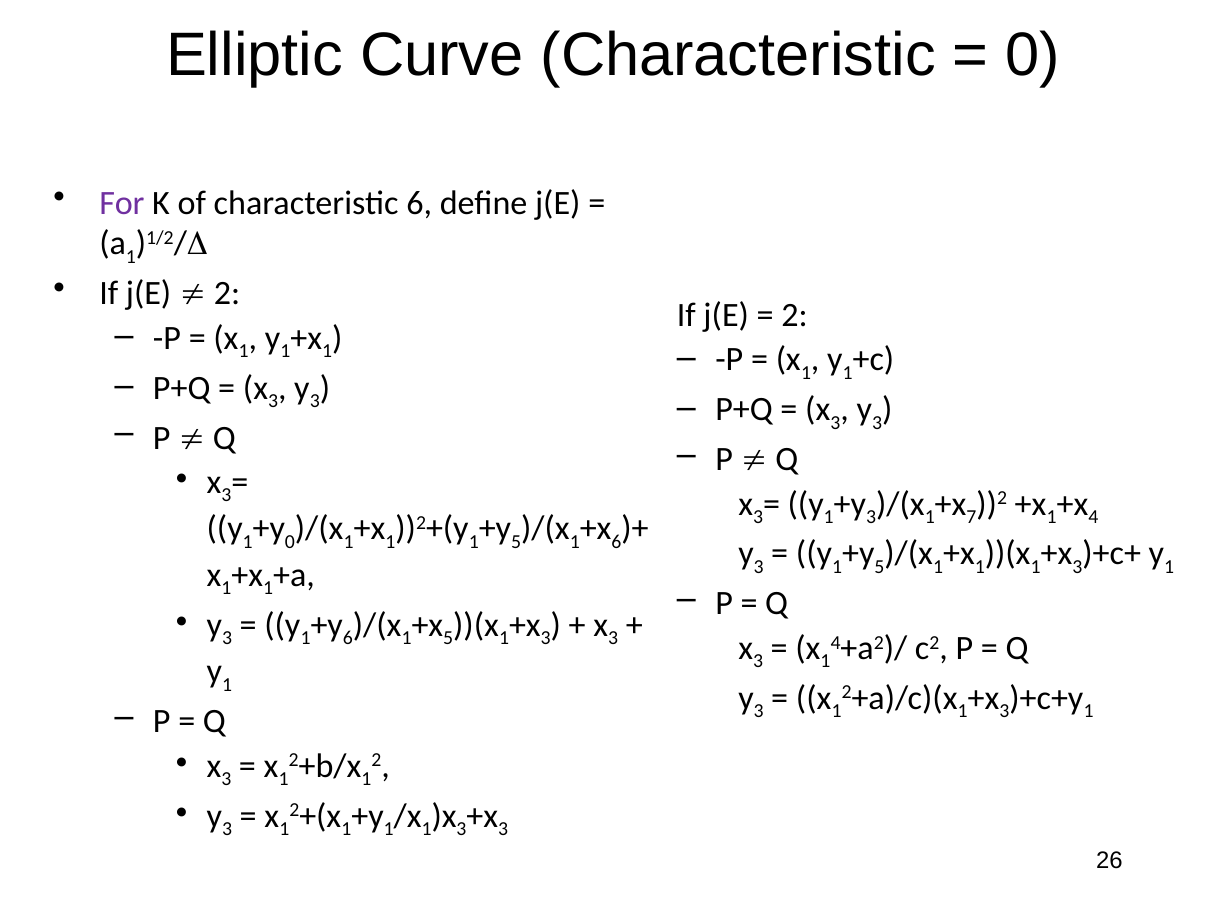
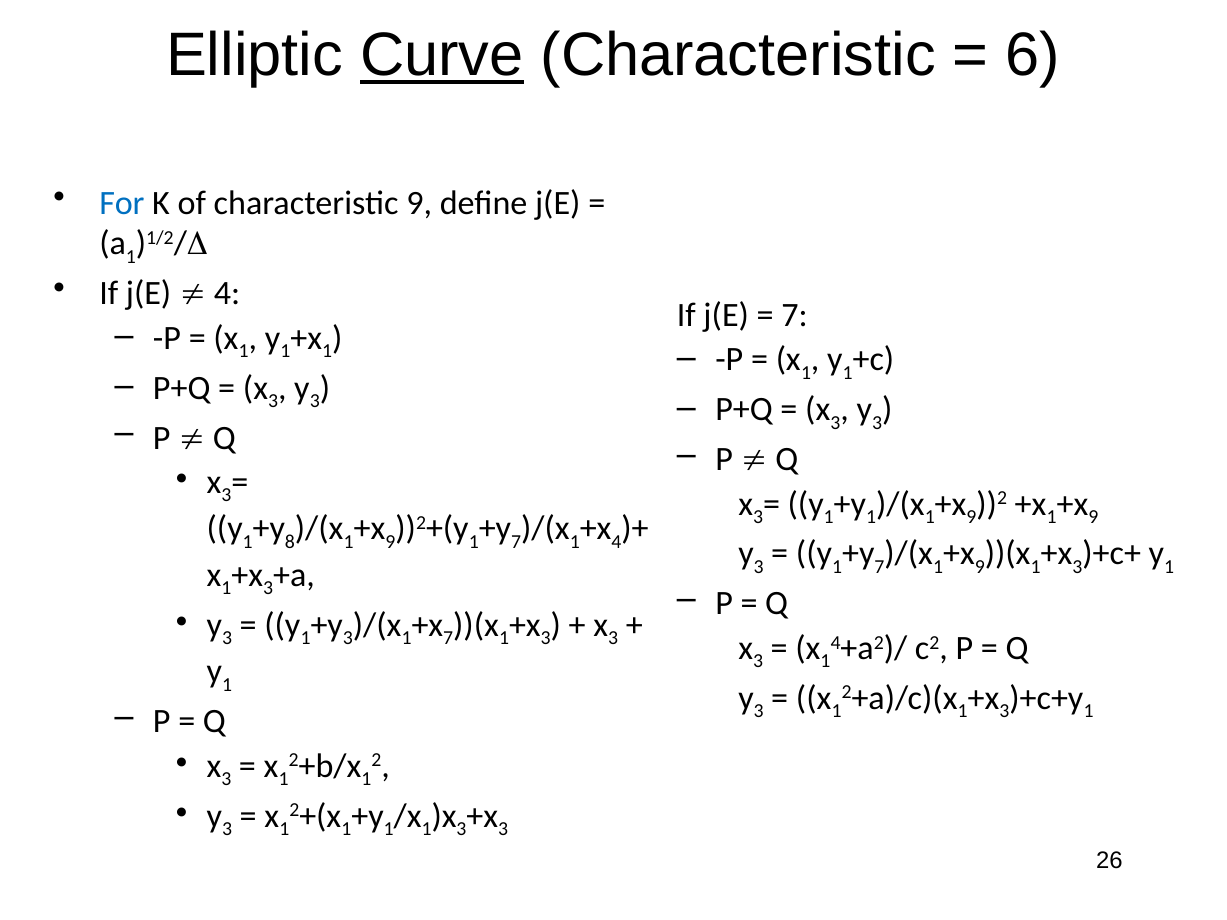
Curve underline: none -> present
0 at (1033, 55): 0 -> 6
For colour: purple -> blue
characteristic 6: 6 -> 9
2 at (227, 294): 2 -> 4
2 at (795, 315): 2 -> 7
3 at (871, 517): 3 -> 1
7 at (971, 517): 7 -> 9
4 at (1093, 517): 4 -> 9
0 at (290, 542): 0 -> 8
1 at (390, 542): 1 -> 9
5 at (516, 542): 5 -> 7
6 at (616, 542): 6 -> 4
5 at (879, 567): 5 -> 7
1 at (980, 567): 1 -> 9
1 at (268, 589): 1 -> 3
6 at (348, 639): 6 -> 3
5 at (448, 639): 5 -> 7
